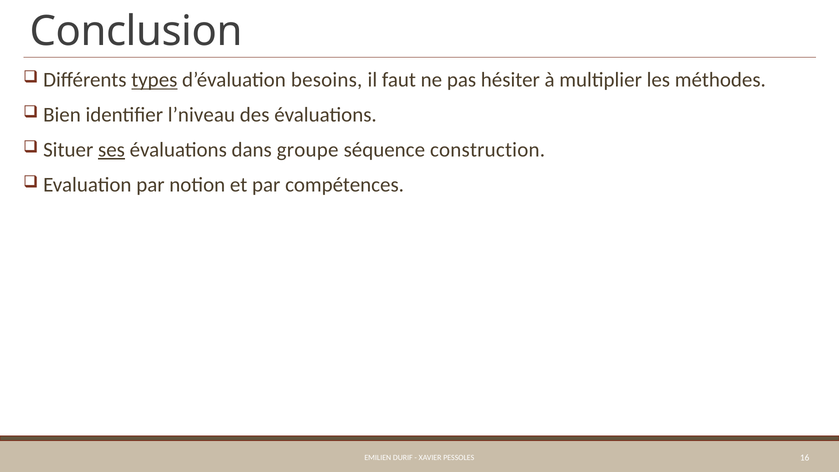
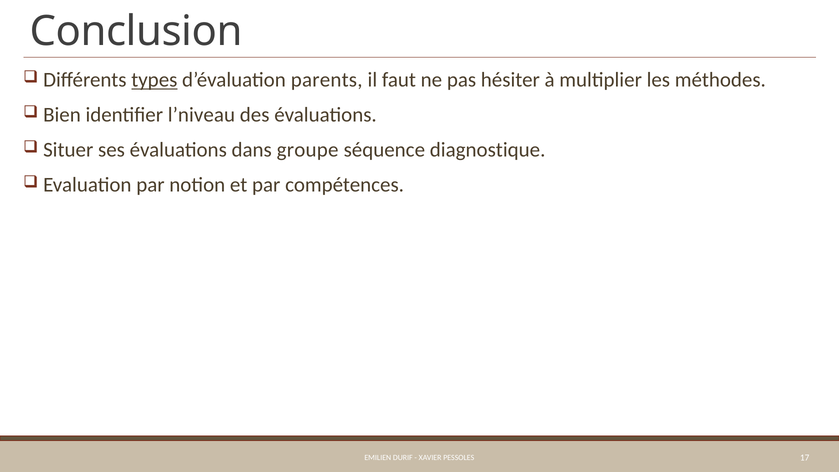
besoins: besoins -> parents
ses underline: present -> none
construction: construction -> diagnostique
16: 16 -> 17
